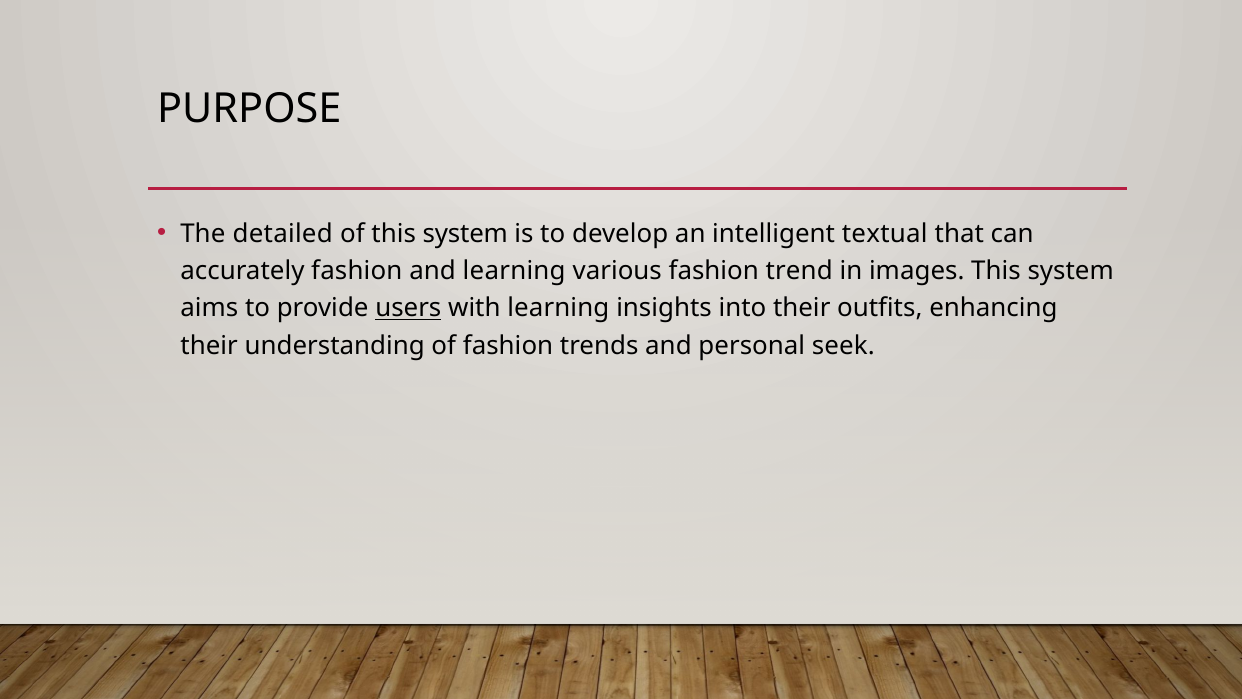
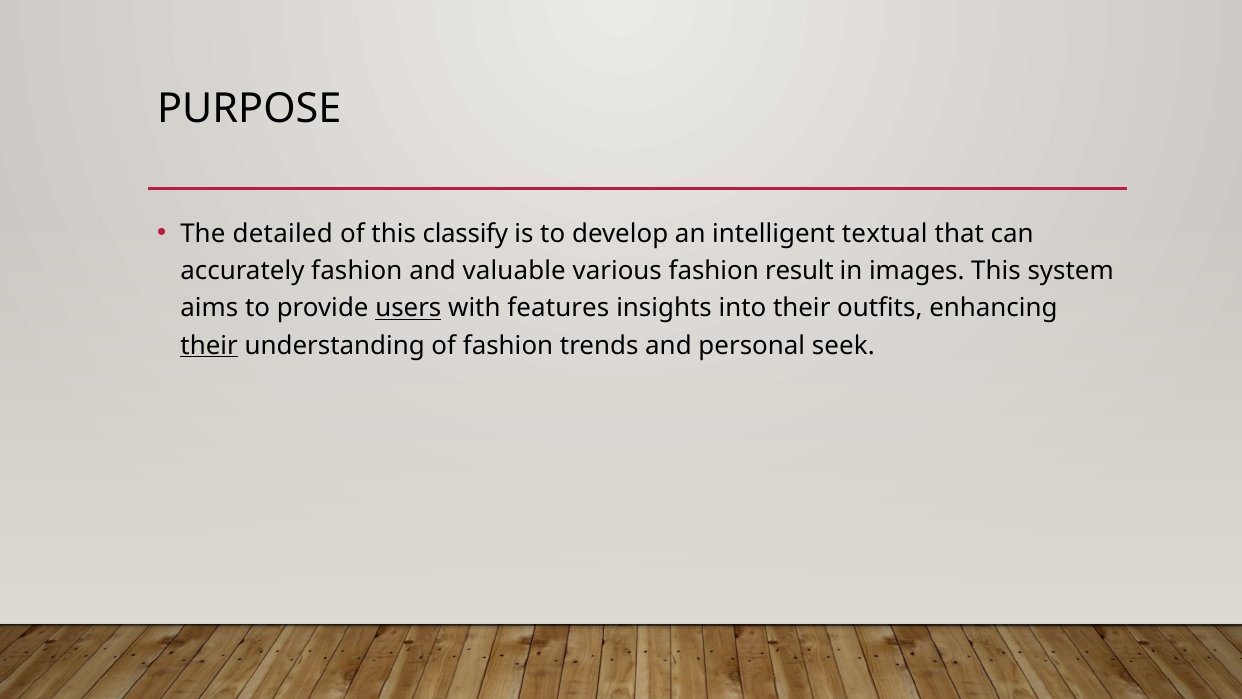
of this system: system -> classify
and learning: learning -> valuable
trend: trend -> result
with learning: learning -> features
their at (209, 345) underline: none -> present
